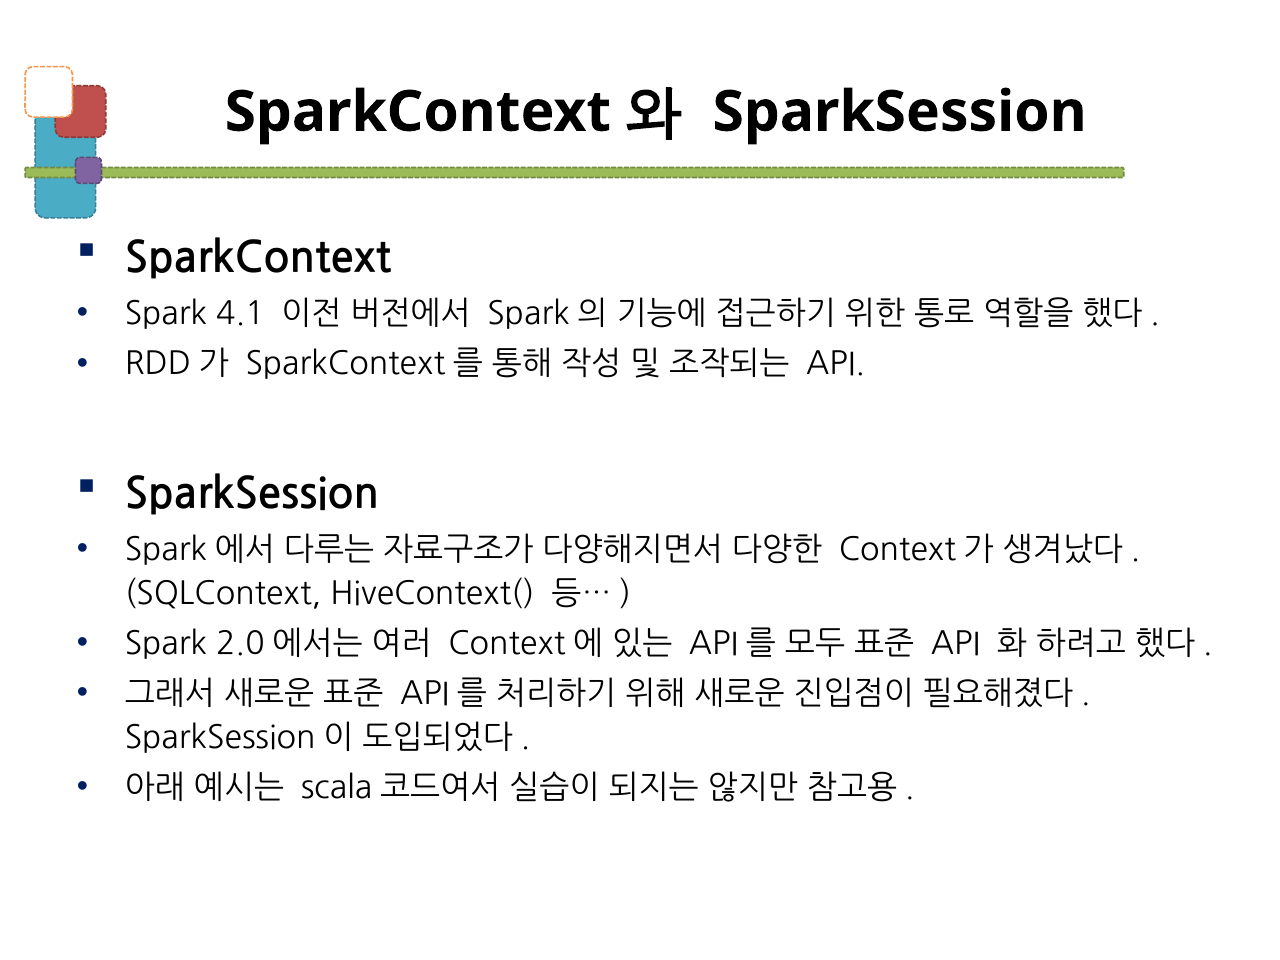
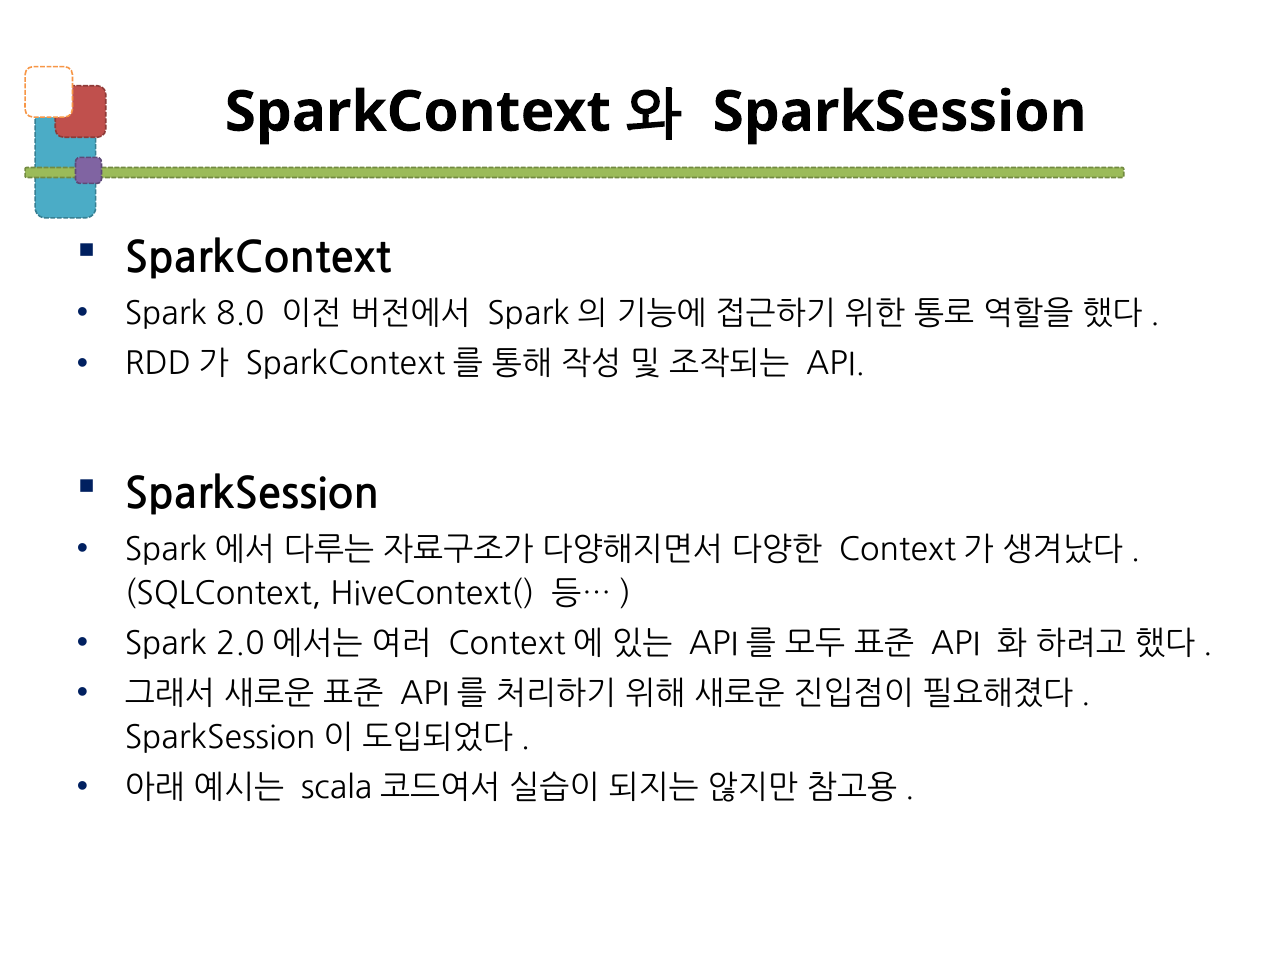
4.1: 4.1 -> 8.0
